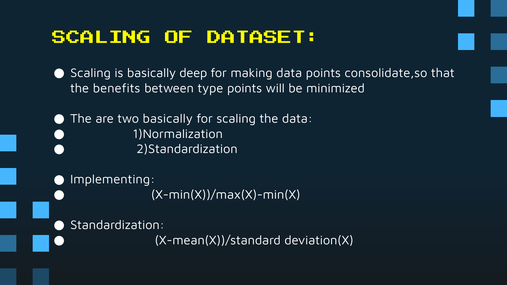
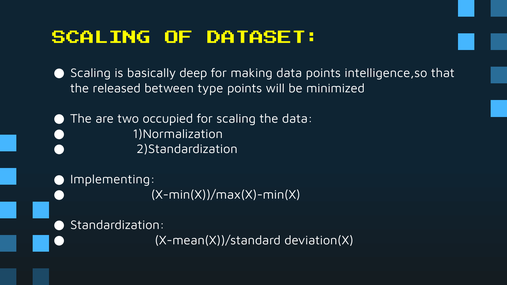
consolidate,so: consolidate,so -> intelligence,so
benefits: benefits -> released
two basically: basically -> occupied
